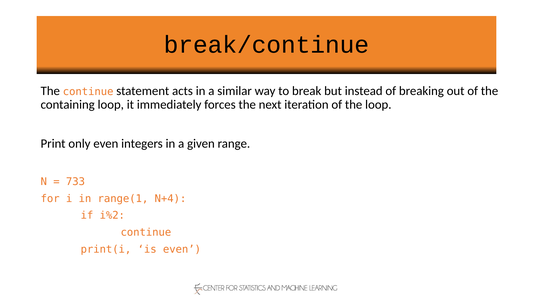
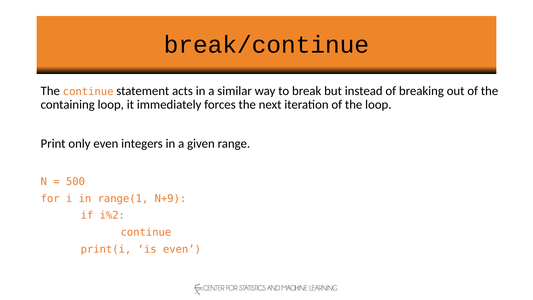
733: 733 -> 500
N+4: N+4 -> N+9
